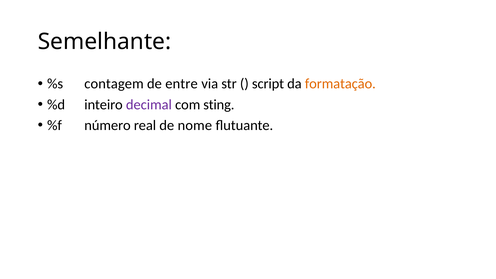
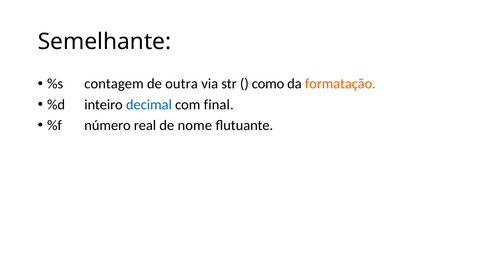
entre: entre -> outra
script: script -> como
decimal colour: purple -> blue
sting: sting -> final
